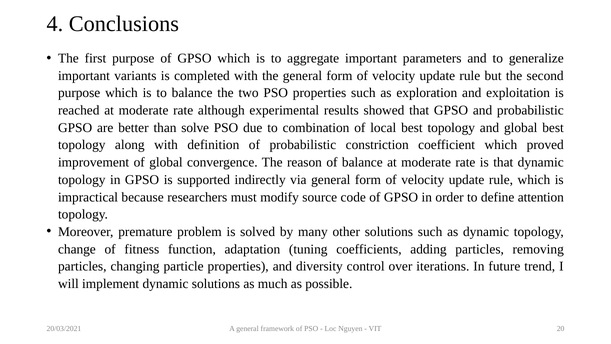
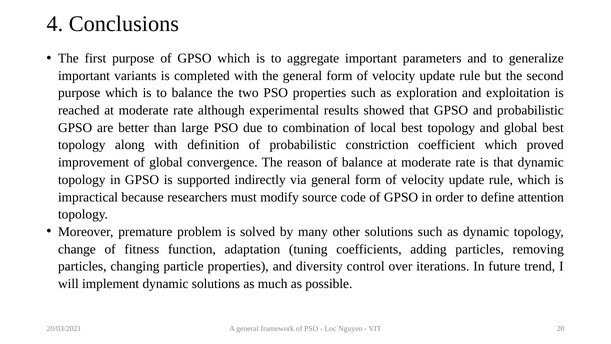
solve: solve -> large
